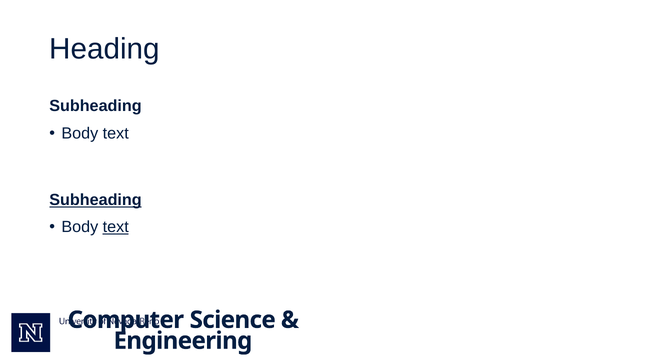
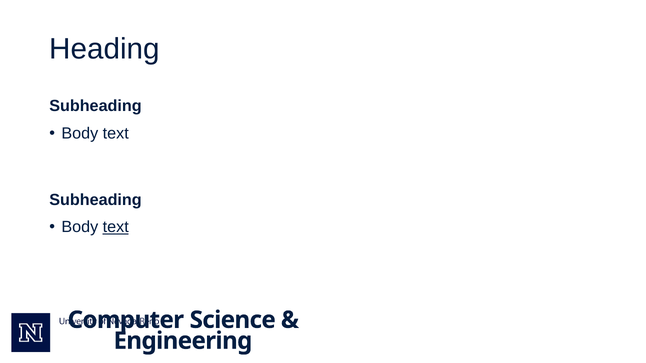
Subheading at (96, 200) underline: present -> none
